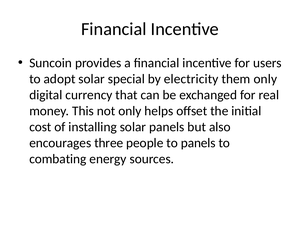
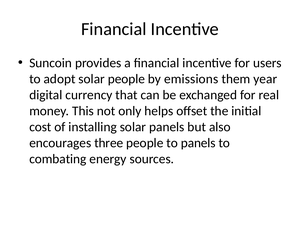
solar special: special -> people
electricity: electricity -> emissions
them only: only -> year
